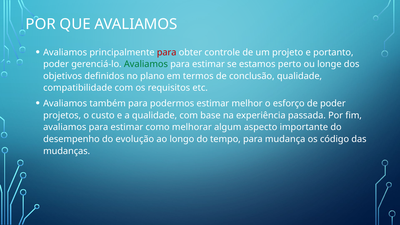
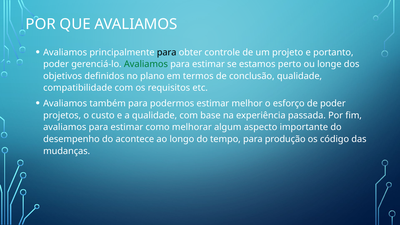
para at (167, 52) colour: red -> black
evolução: evolução -> acontece
mudança: mudança -> produção
